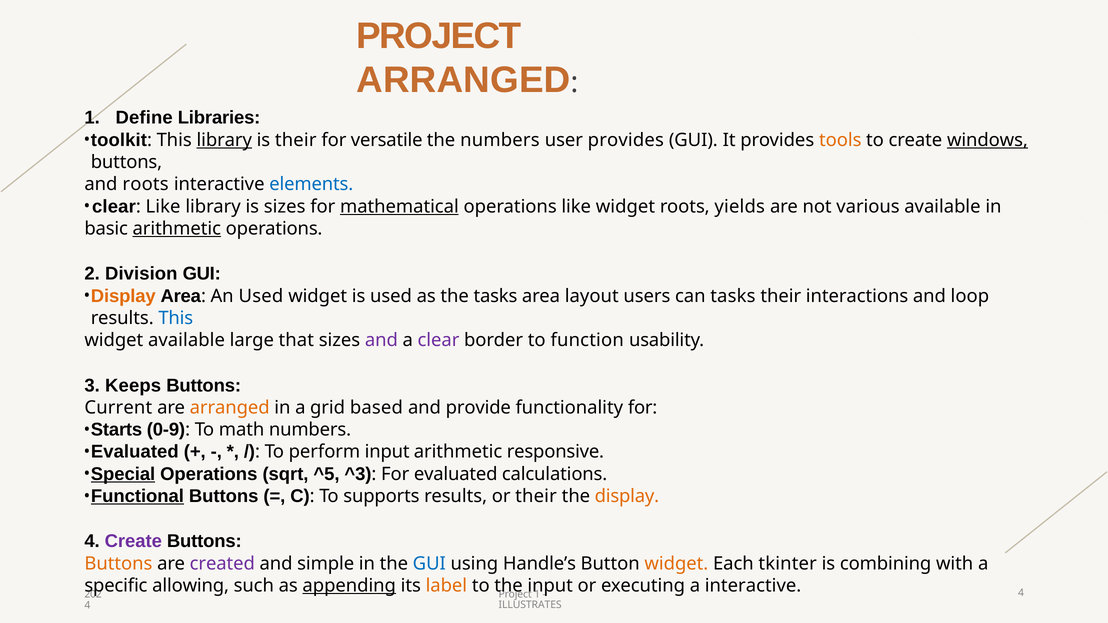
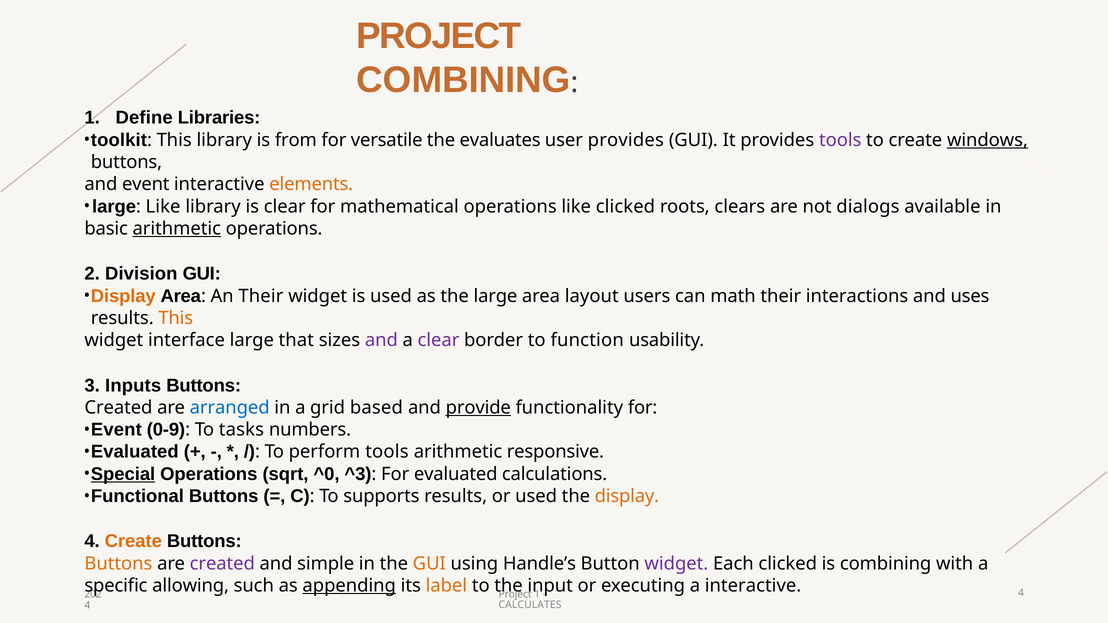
ARRANGED at (463, 80): ARRANGED -> COMBINING
library at (224, 140) underline: present -> none
is their: their -> from
the numbers: numbers -> evaluates
tools at (840, 140) colour: orange -> purple
and roots: roots -> event
elements colour: blue -> orange
clear at (114, 207): clear -> large
is sizes: sizes -> clear
mathematical underline: present -> none
like widget: widget -> clicked
yields: yields -> clears
various: various -> dialogs
An Used: Used -> Their
the tasks: tasks -> large
can tasks: tasks -> math
loop: loop -> uses
This at (176, 318) colour: blue -> orange
widget available: available -> interface
Keeps: Keeps -> Inputs
Current at (118, 408): Current -> Created
arranged at (230, 408) colour: orange -> blue
provide underline: none -> present
Starts at (117, 430): Starts -> Event
math: math -> tasks
perform input: input -> tools
^5: ^5 -> ^0
Functional underline: present -> none
or their: their -> used
Create at (133, 542) colour: purple -> orange
GUI at (429, 564) colour: blue -> orange
widget at (676, 564) colour: orange -> purple
Each tkinter: tkinter -> clicked
ILLUSTRATES: ILLUSTRATES -> CALCULATES
